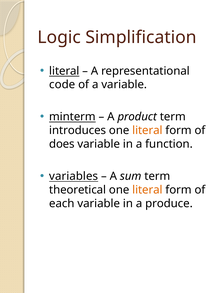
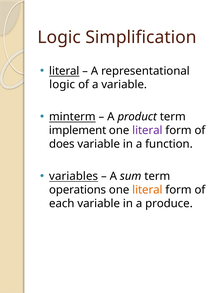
code at (62, 85): code -> logic
introduces: introduces -> implement
literal at (147, 131) colour: orange -> purple
theoretical: theoretical -> operations
